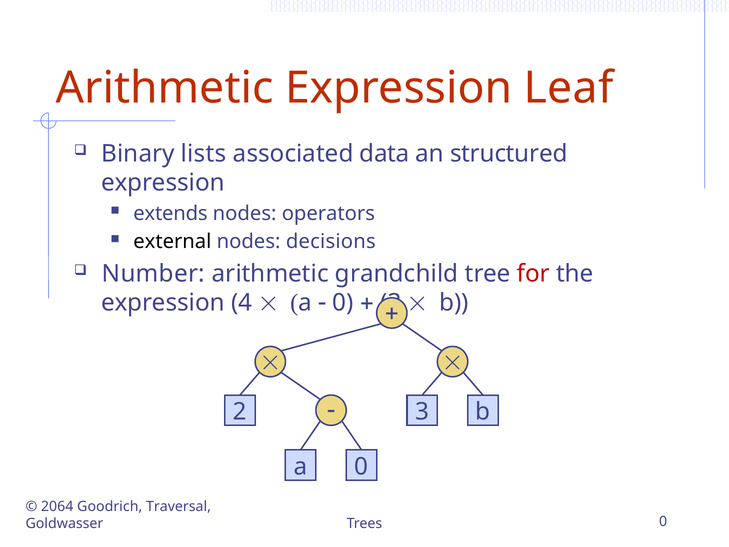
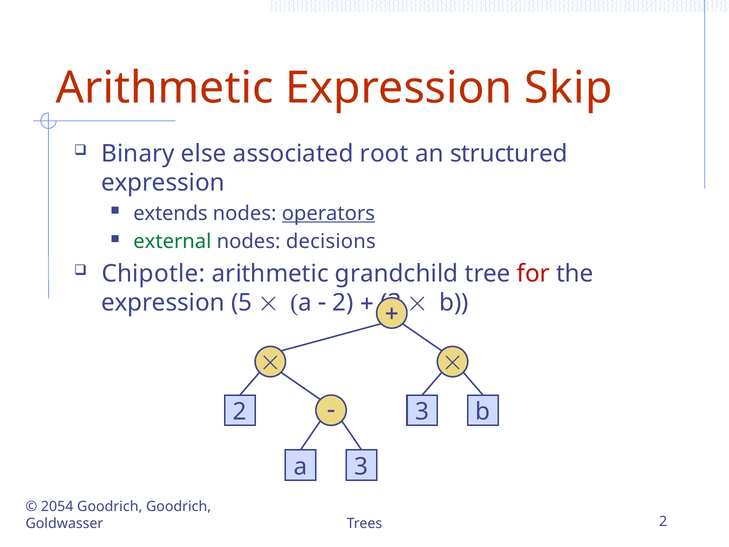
Leaf: Leaf -> Skip
lists: lists -> else
data: data -> root
operators underline: none -> present
external colour: black -> green
Number: Number -> Chipotle
4: 4 -> 5
0 at (343, 303): 0 -> 2
a 0: 0 -> 3
2064: 2064 -> 2054
Goodrich Traversal: Traversal -> Goodrich
Trees 0: 0 -> 2
